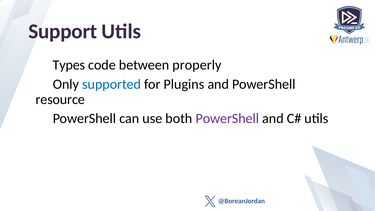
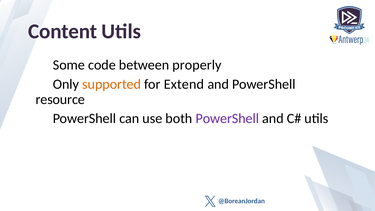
Support: Support -> Content
Types: Types -> Some
supported colour: blue -> orange
Plugins: Plugins -> Extend
